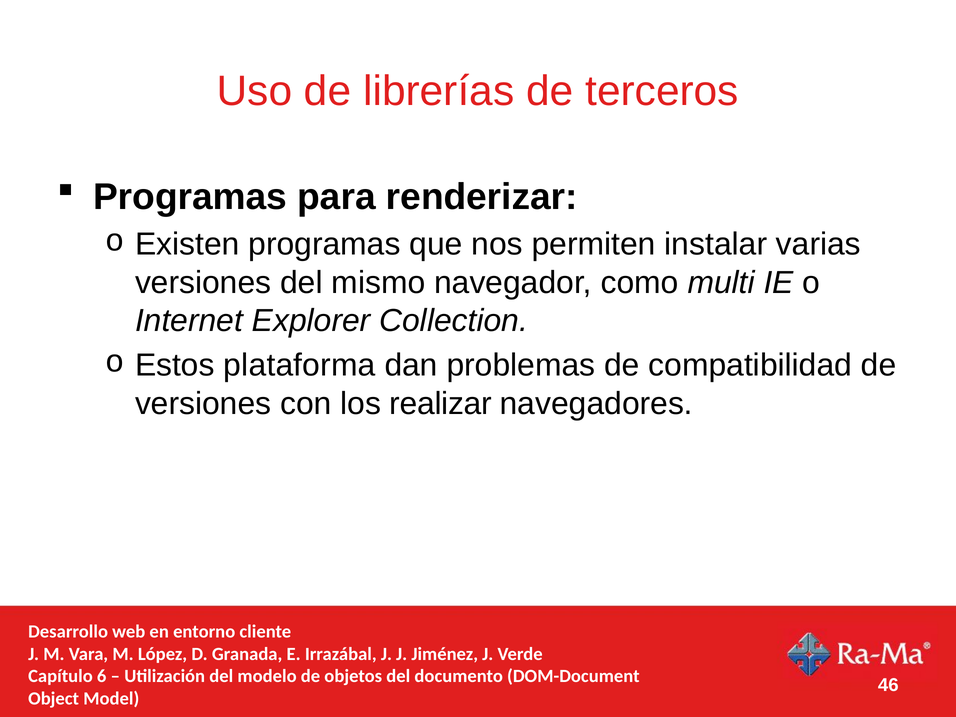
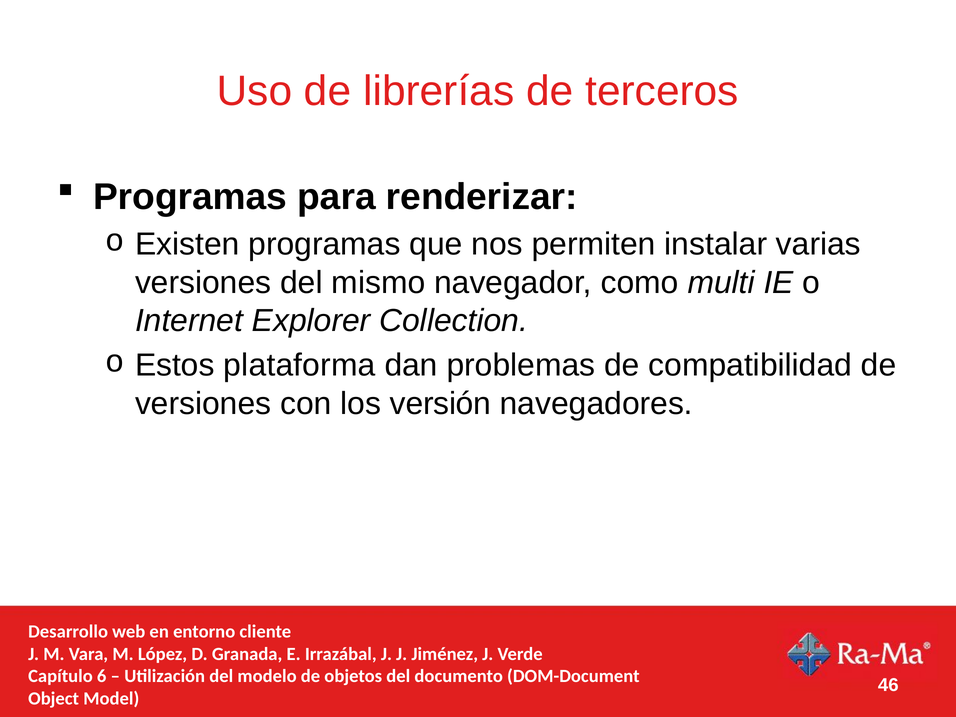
realizar: realizar -> versión
